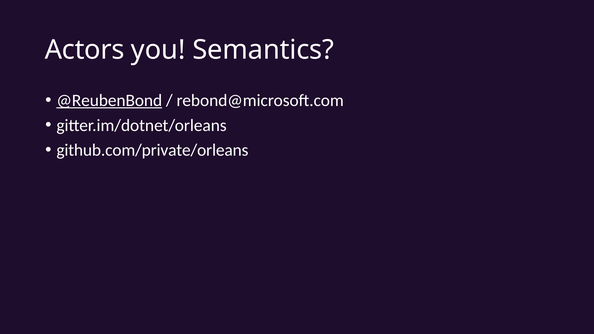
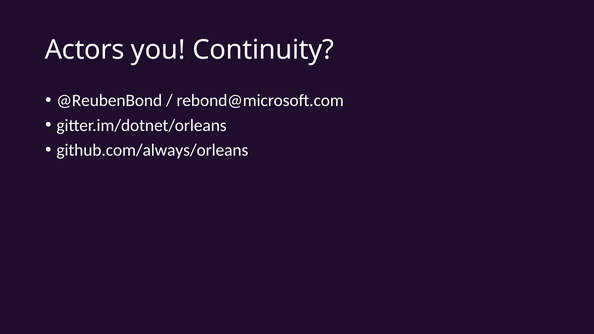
Semantics: Semantics -> Continuity
@ReubenBond underline: present -> none
github.com/private/orleans: github.com/private/orleans -> github.com/always/orleans
